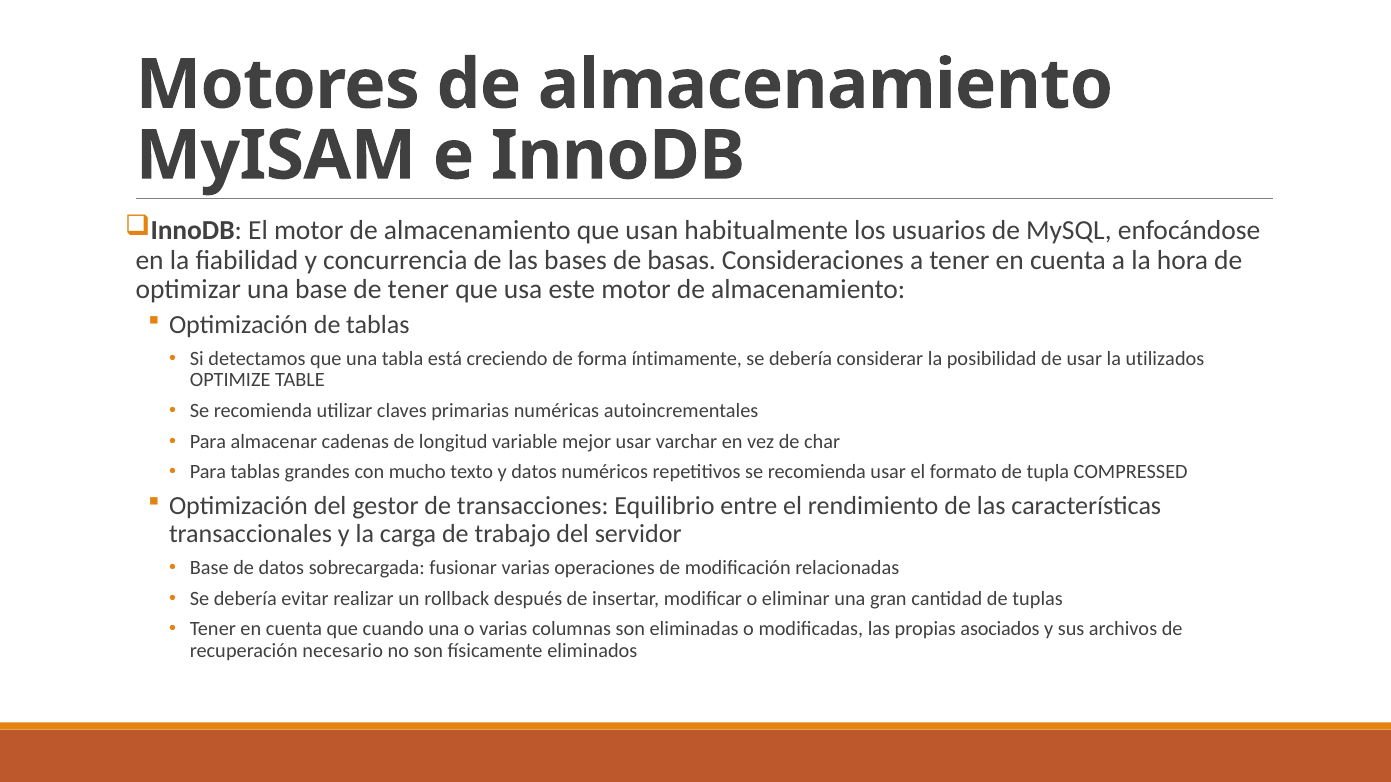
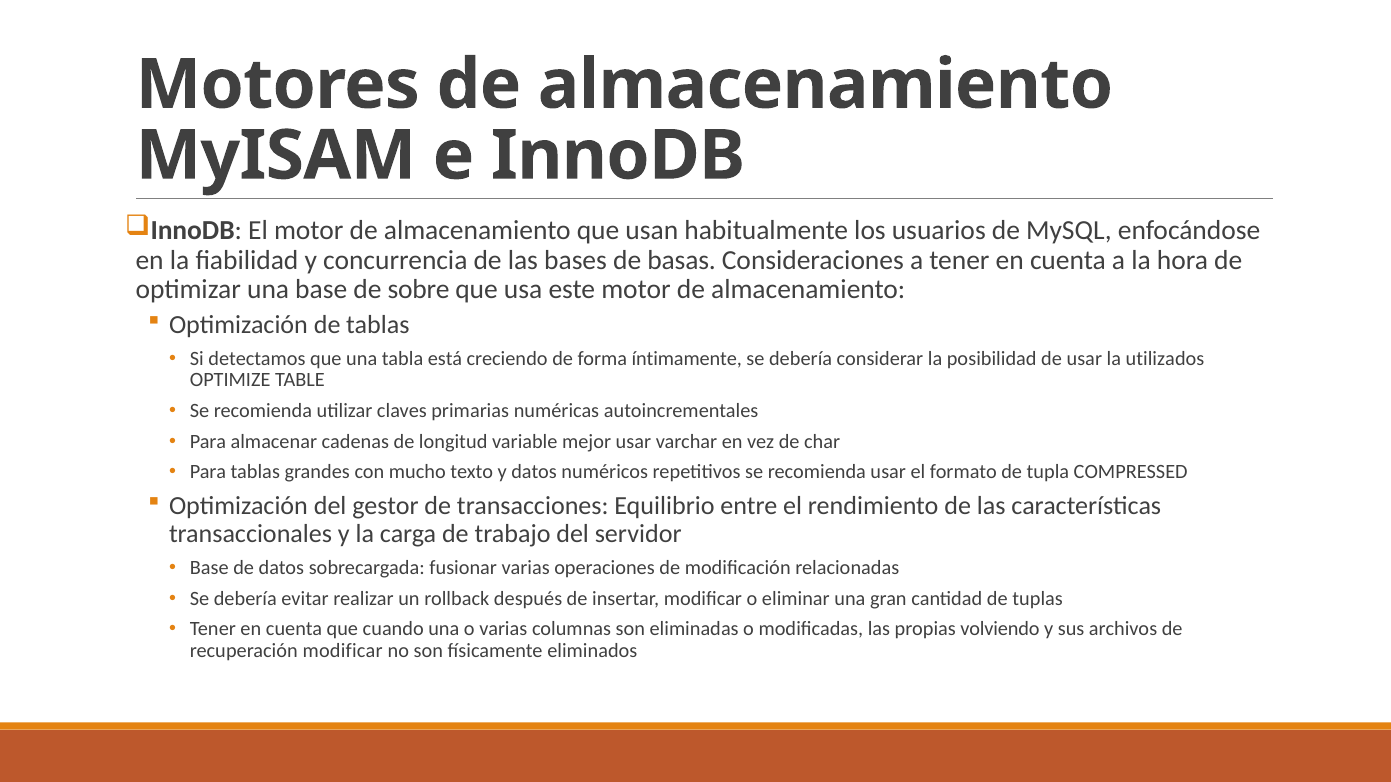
de tener: tener -> sobre
asociados: asociados -> volviendo
recuperación necesario: necesario -> modificar
